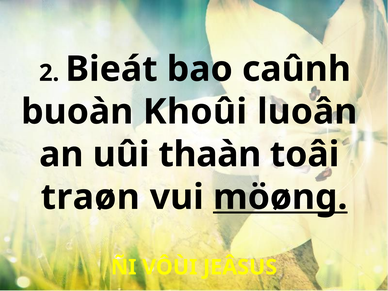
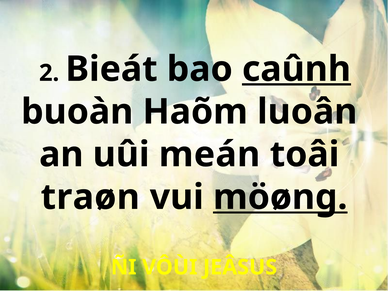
caûnh underline: none -> present
Khoûi: Khoûi -> Haõm
thaàn: thaàn -> meán
